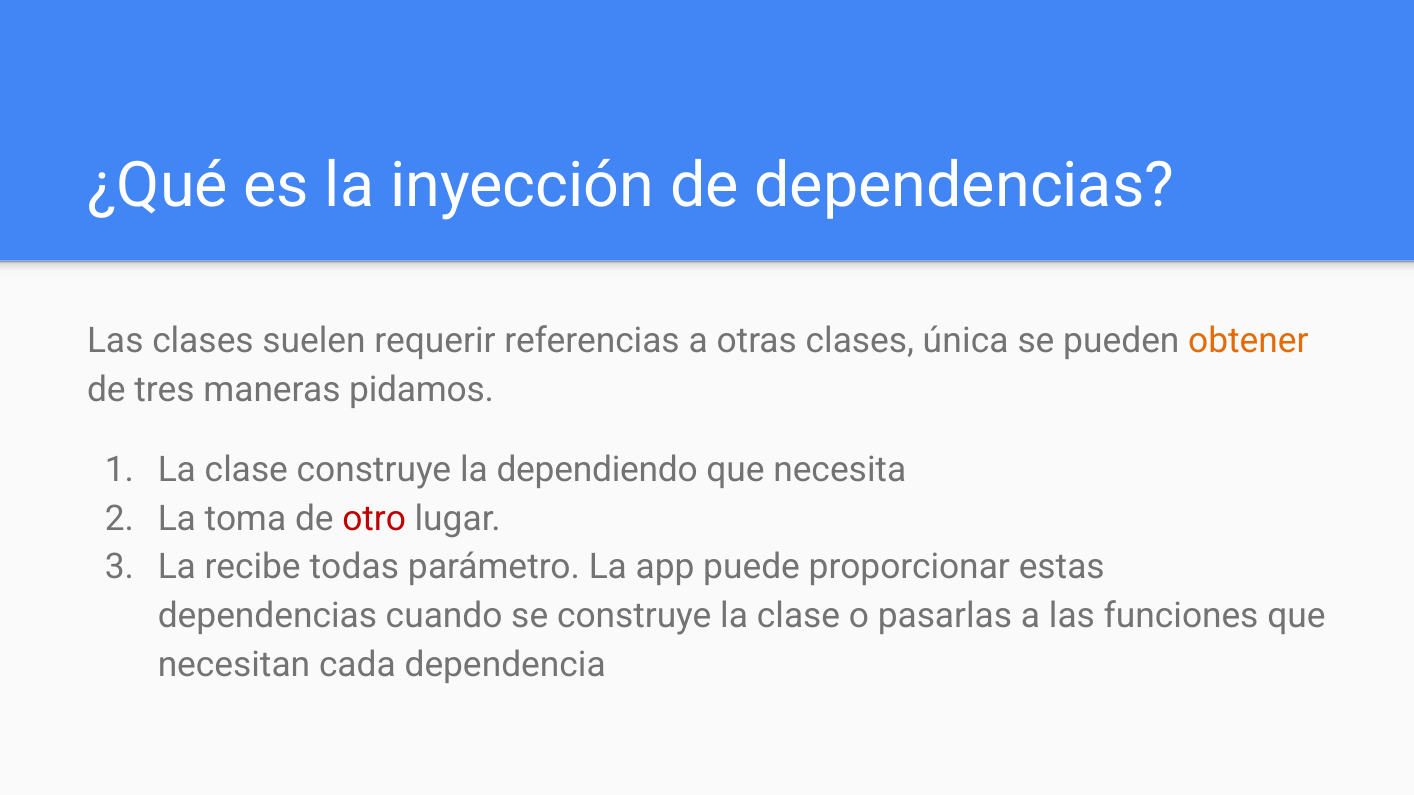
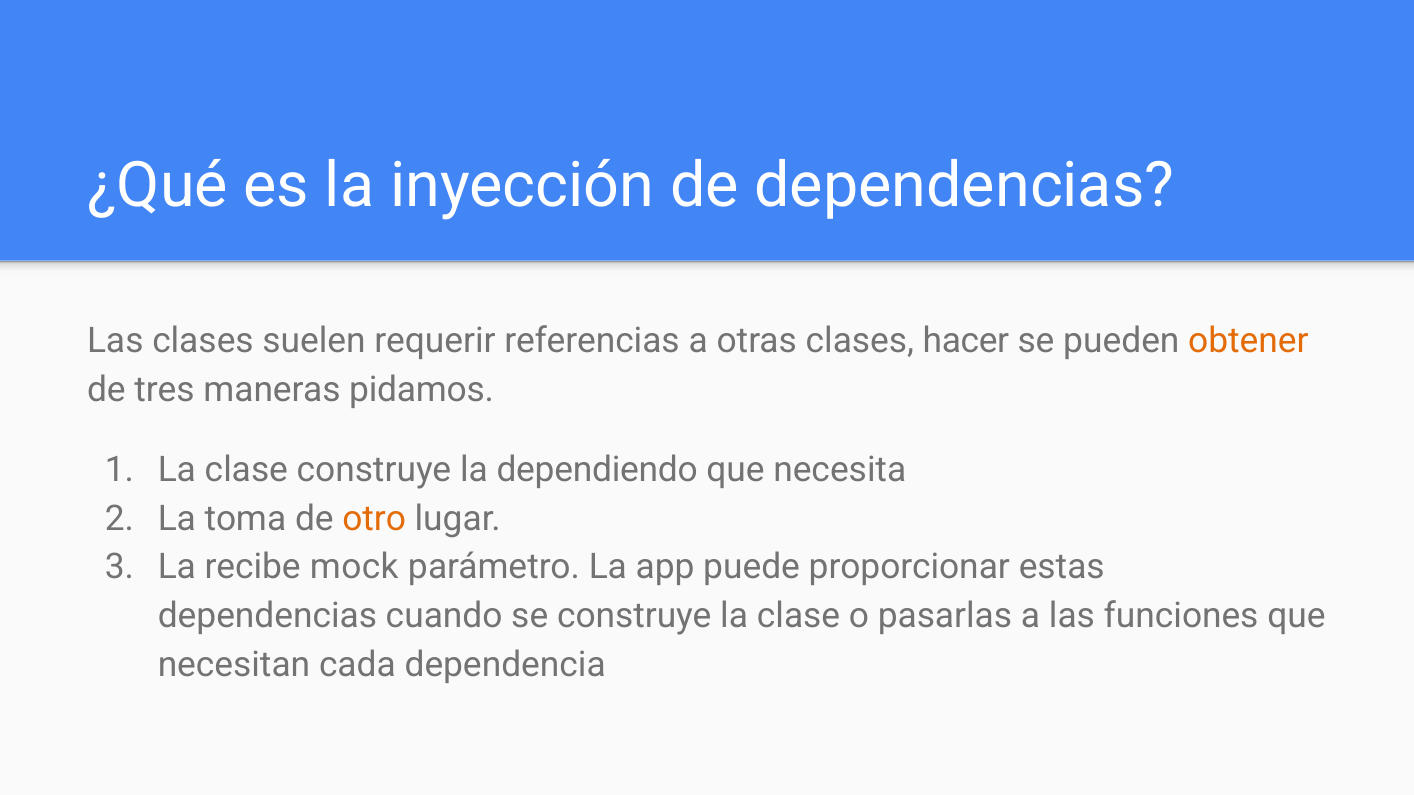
única: única -> hacer
otro colour: red -> orange
todas: todas -> mock
